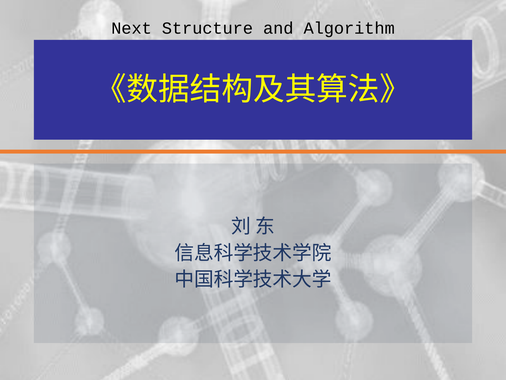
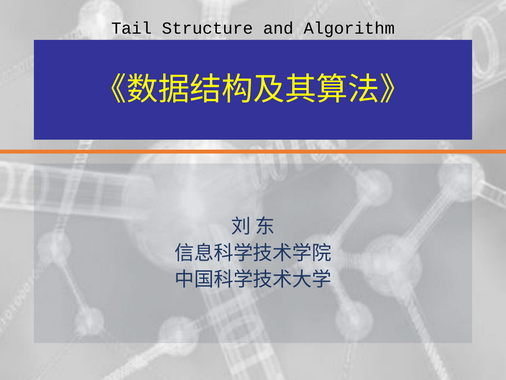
Next: Next -> Tail
